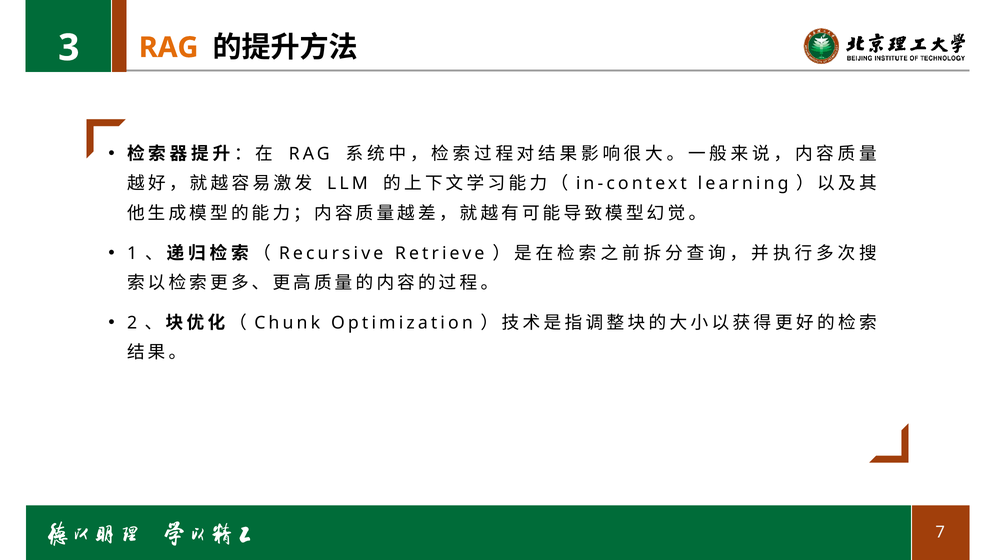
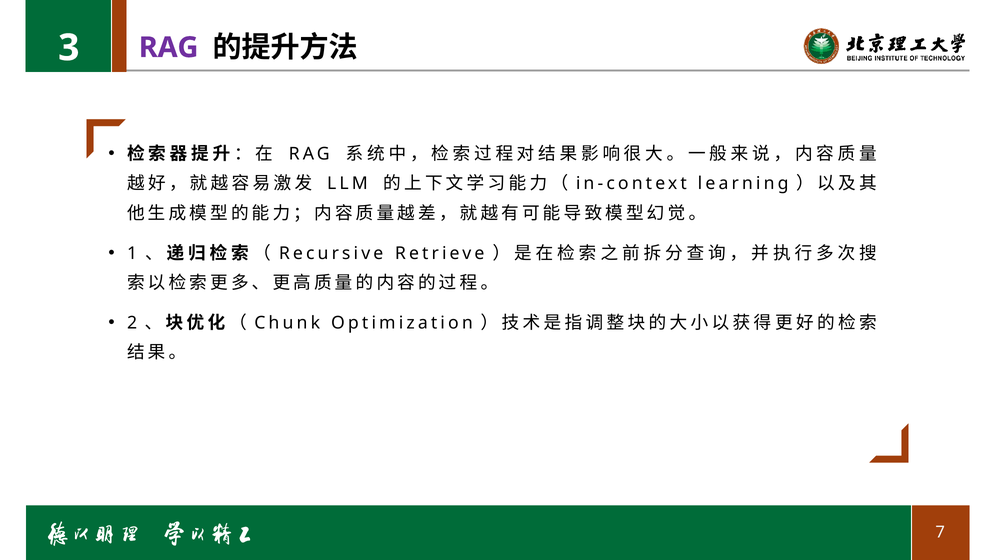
RAG at (169, 48) colour: orange -> purple
